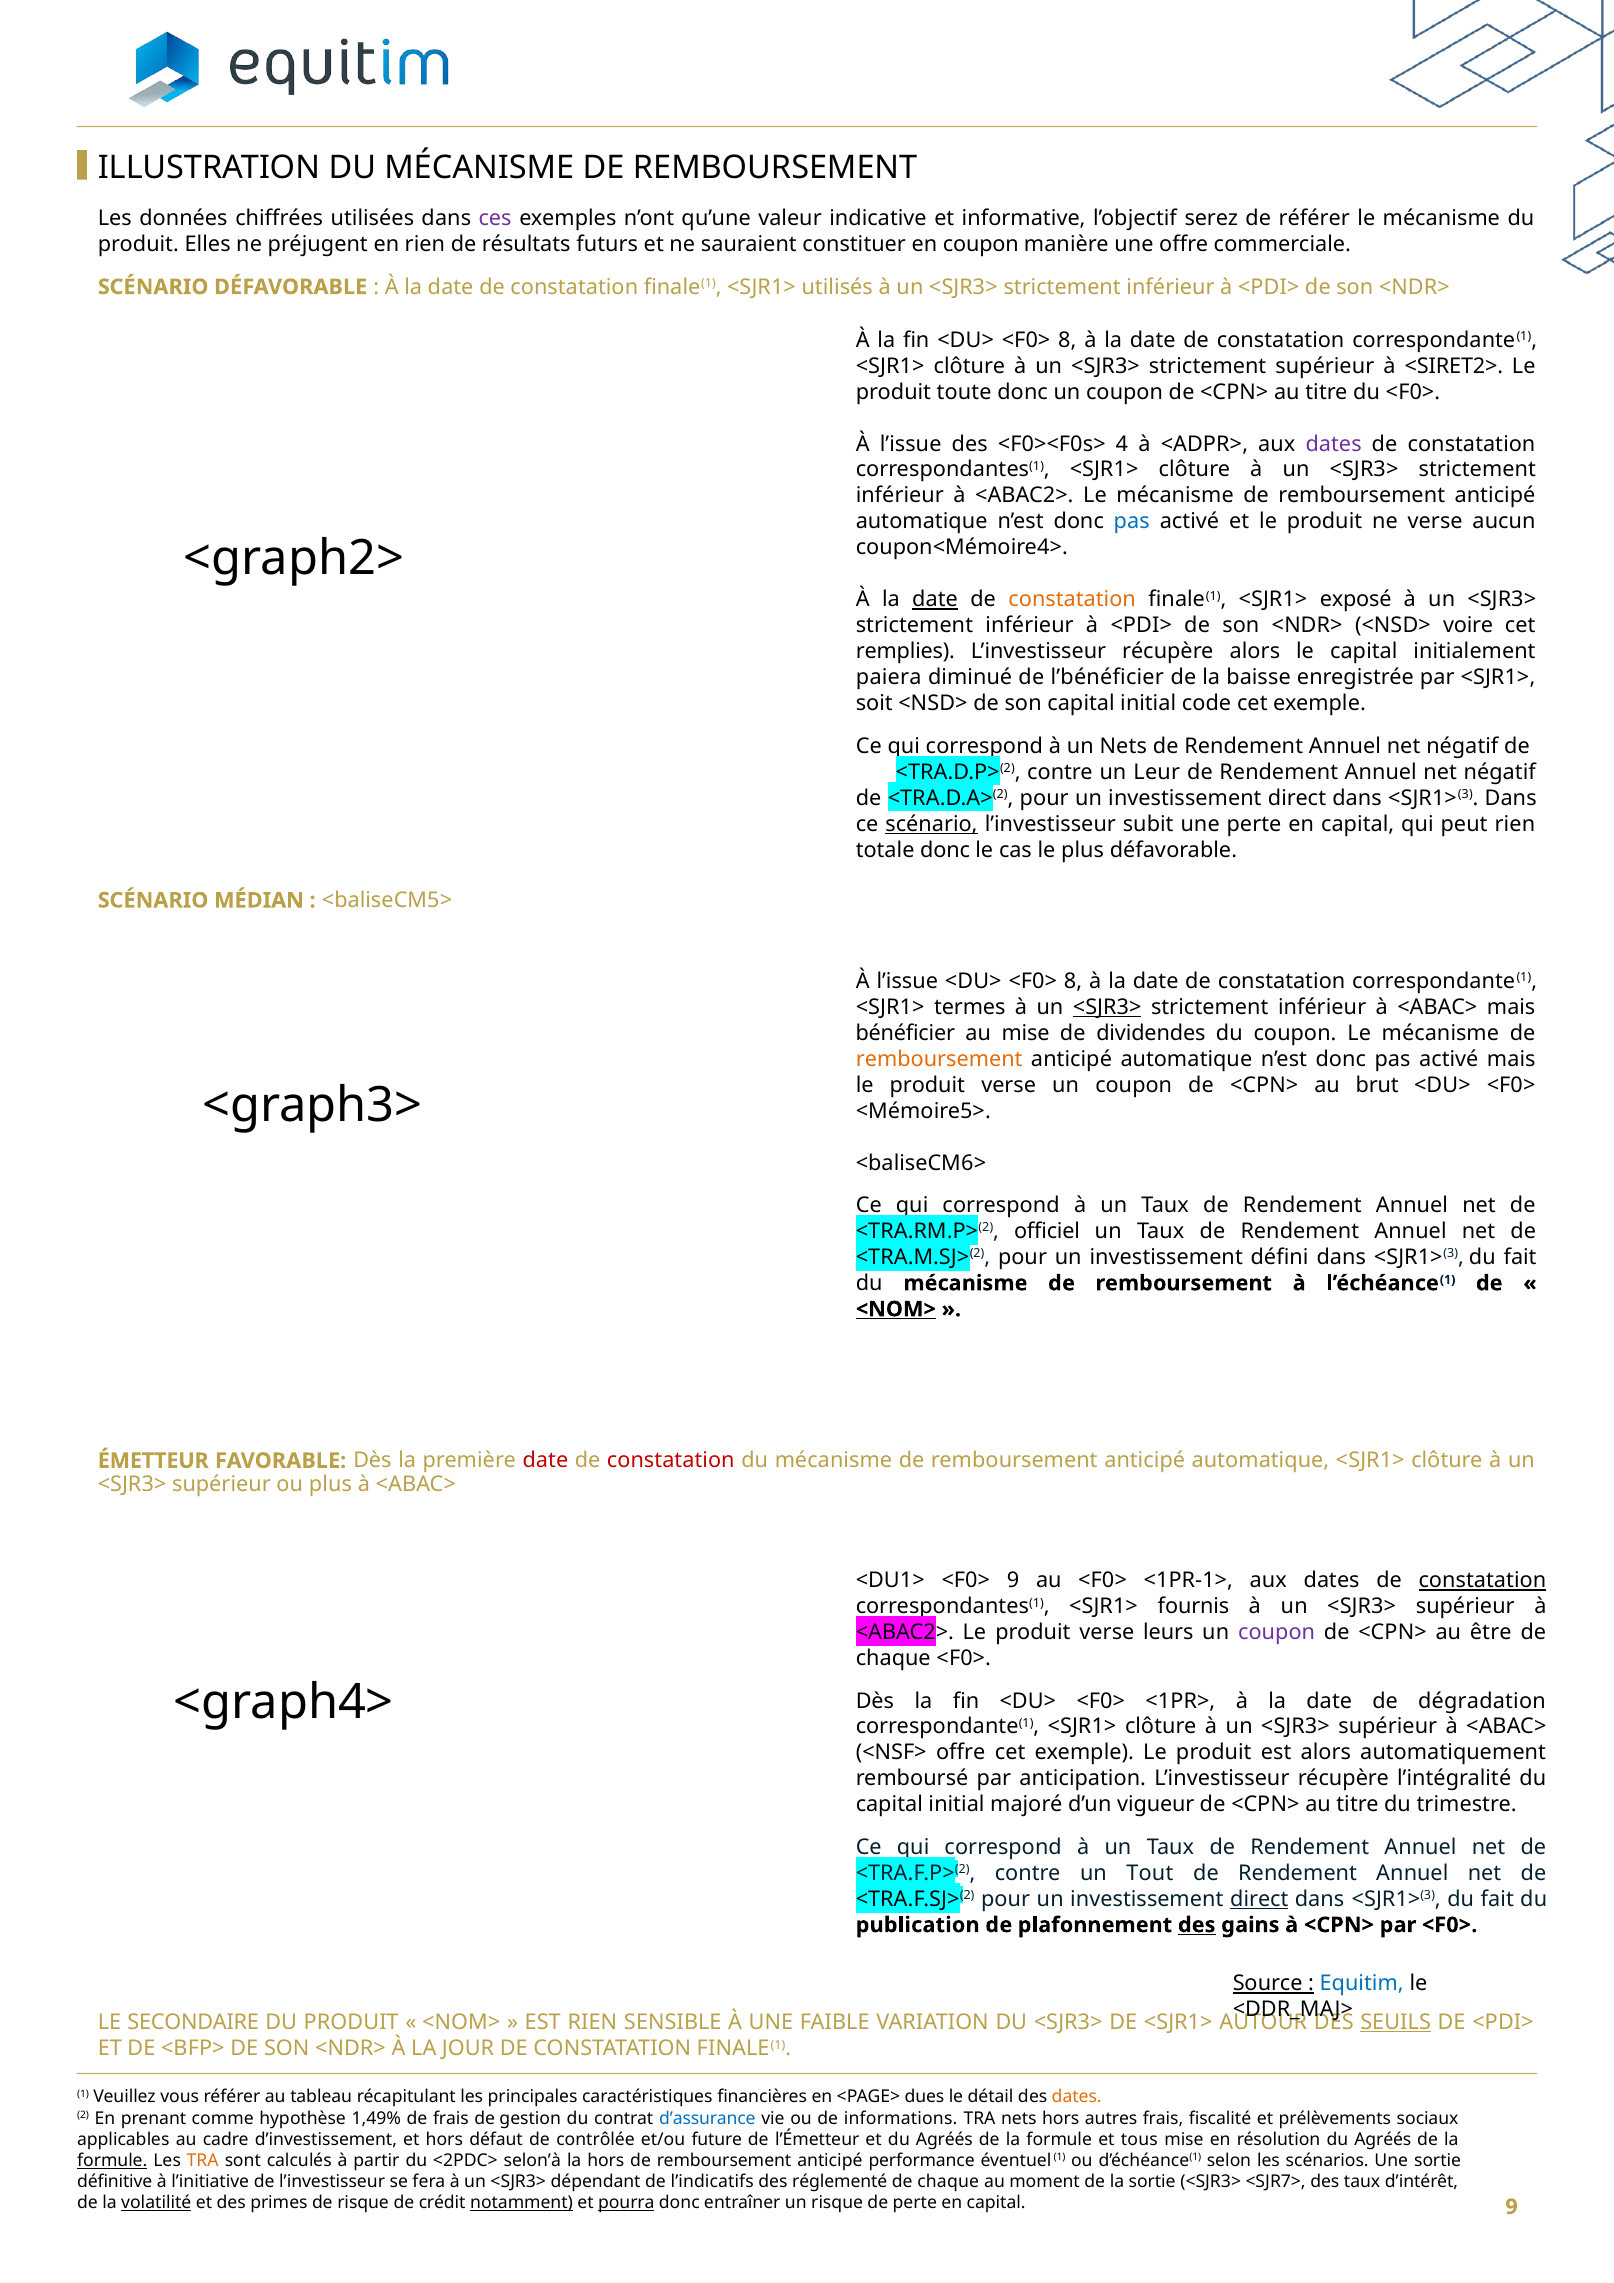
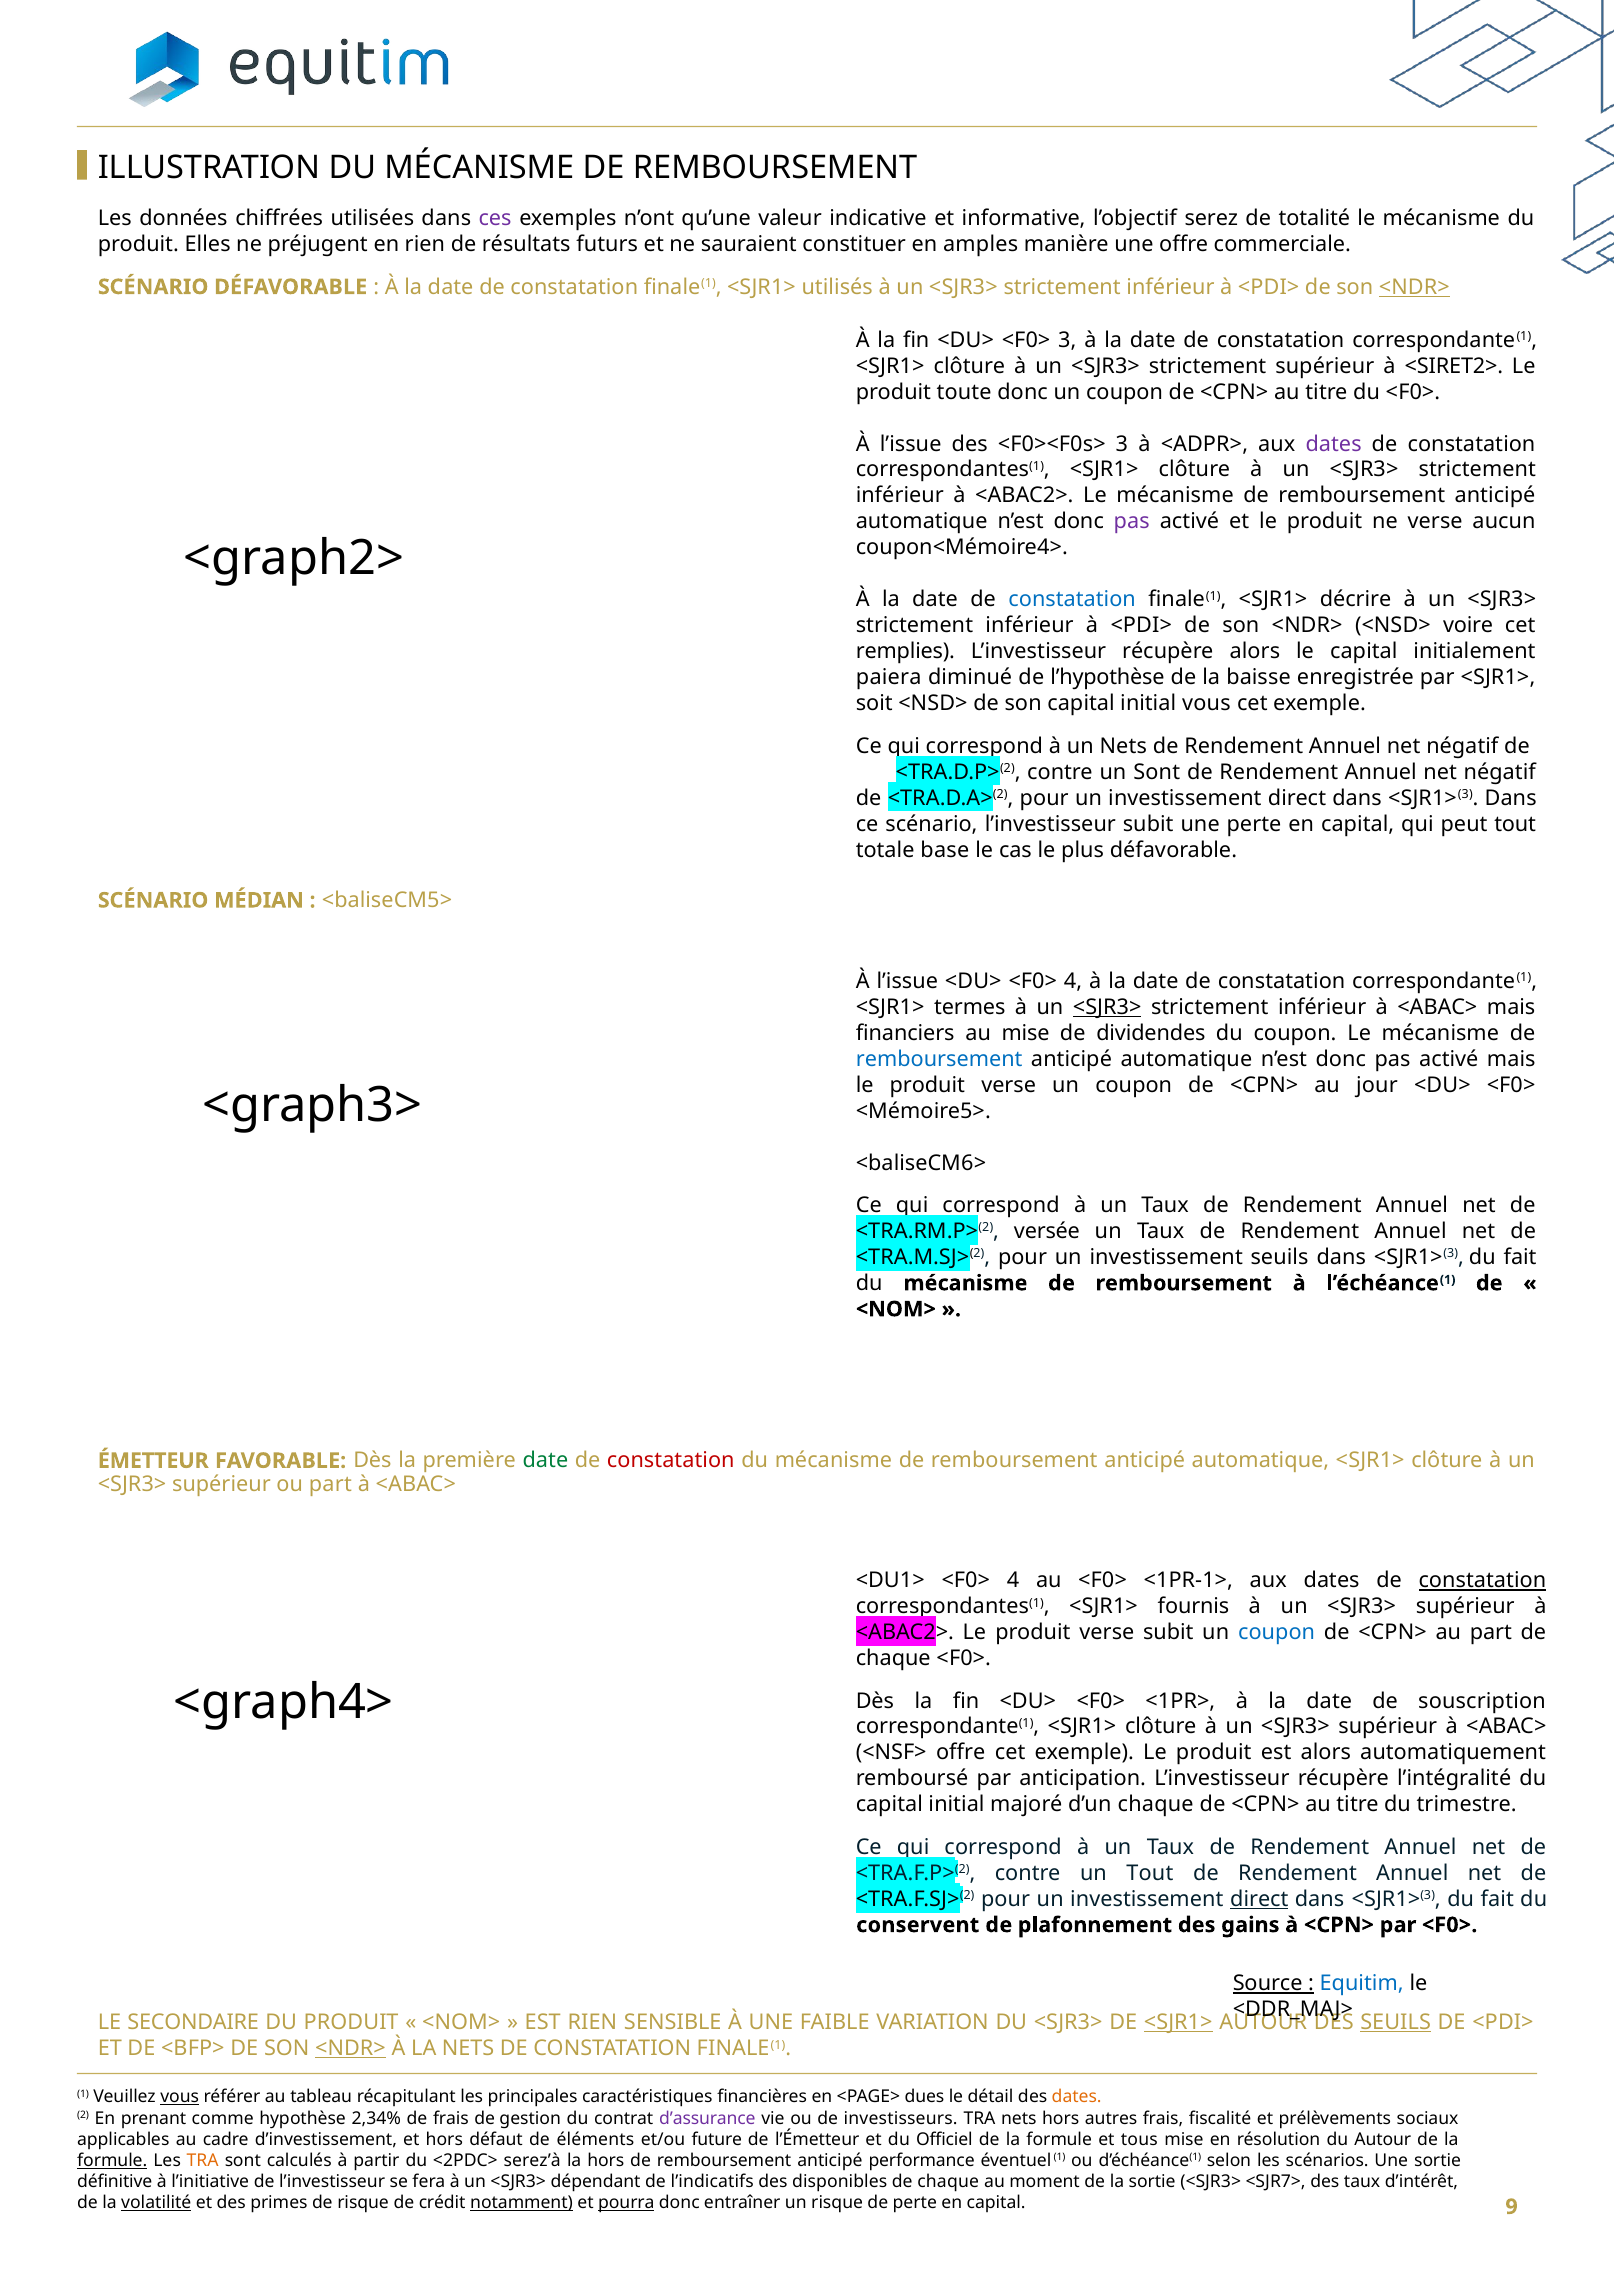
de référer: référer -> totalité
en coupon: coupon -> amples
<NDR> at (1414, 287) underline: none -> present
fin <DU> <F0> 8: 8 -> 3
<F0><F0s> 4: 4 -> 3
pas at (1132, 522) colour: blue -> purple
date at (935, 600) underline: present -> none
constatation at (1072, 600) colour: orange -> blue
exposé: exposé -> décrire
l’bénéficier: l’bénéficier -> l’hypothèse
initial code: code -> vous
un Leur: Leur -> Sont
scénario at (931, 824) underline: present -> none
peut rien: rien -> tout
totale donc: donc -> base
l’issue <DU> <F0> 8: 8 -> 4
bénéficier: bénéficier -> financiers
remboursement at (939, 1059) colour: orange -> blue
brut: brut -> jour
officiel: officiel -> versée
investissement défini: défini -> seuils
<NOM> at (896, 1309) underline: present -> none
date at (545, 1461) colour: red -> green
ou plus: plus -> part
<DU1> <F0> 9: 9 -> 4
verse leurs: leurs -> subit
coupon at (1277, 1632) colour: purple -> blue
au être: être -> part
dégradation: dégradation -> souscription
d’un vigueur: vigueur -> chaque
publication: publication -> conservent
des at (1197, 1925) underline: present -> none
<SJR1> at (1178, 2022) underline: none -> present
<NDR> at (350, 2048) underline: none -> present
LA JOUR: JOUR -> NETS
vous at (180, 2097) underline: none -> present
1,49%: 1,49% -> 2,34%
d’assurance colour: blue -> purple
informations: informations -> investisseurs
contrôlée: contrôlée -> éléments
et du Agréés: Agréés -> Officiel
résolution du Agréés: Agréés -> Autour
selon’à: selon’à -> serez’à
réglementé: réglementé -> disponibles
